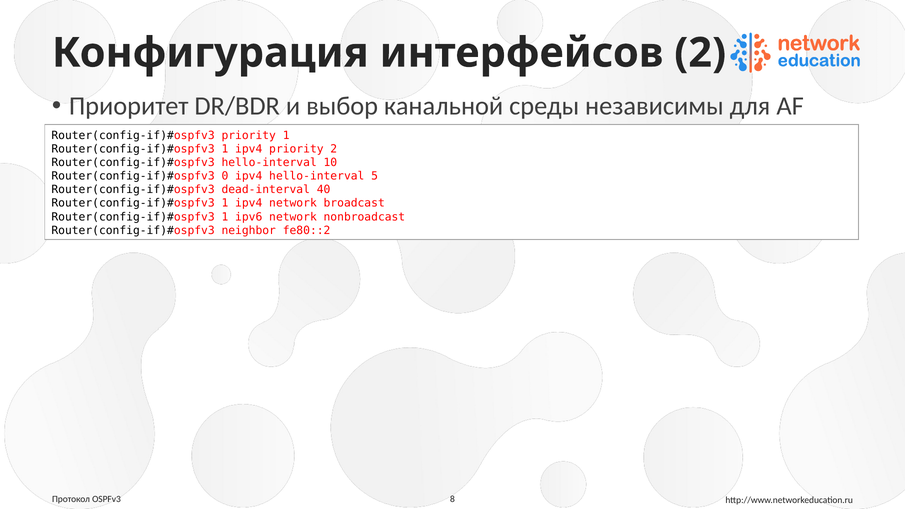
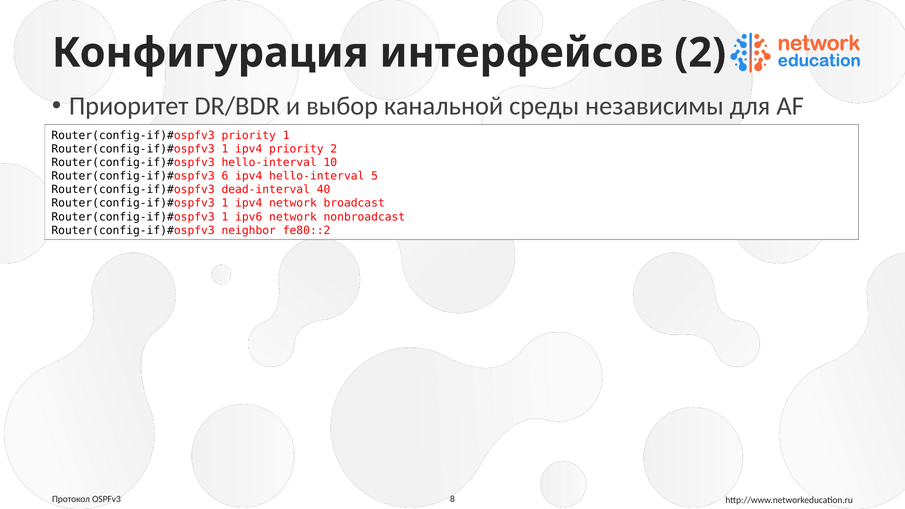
0: 0 -> 6
